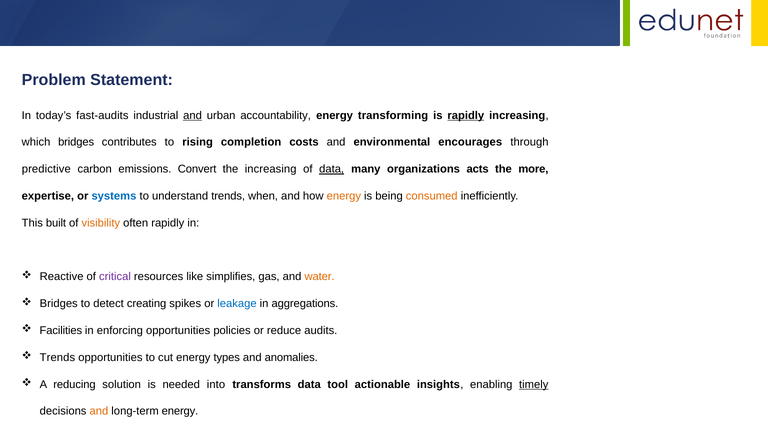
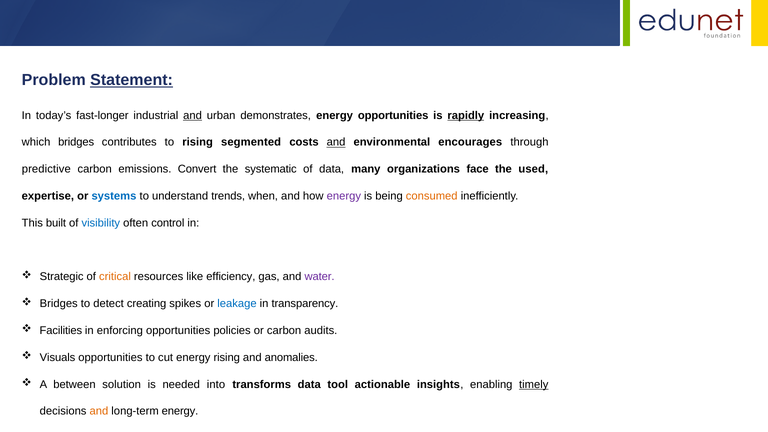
Statement underline: none -> present
fast-audits: fast-audits -> fast-longer
accountability: accountability -> demonstrates
energy transforming: transforming -> opportunities
completion: completion -> segmented
and at (336, 142) underline: none -> present
the increasing: increasing -> systematic
data at (332, 169) underline: present -> none
acts: acts -> face
more: more -> used
energy at (344, 196) colour: orange -> purple
visibility colour: orange -> blue
often rapidly: rapidly -> control
Reactive: Reactive -> Strategic
critical colour: purple -> orange
simplifies: simplifies -> efficiency
water colour: orange -> purple
aggregations: aggregations -> transparency
or reduce: reduce -> carbon
Trends at (57, 357): Trends -> Visuals
energy types: types -> rising
reducing: reducing -> between
